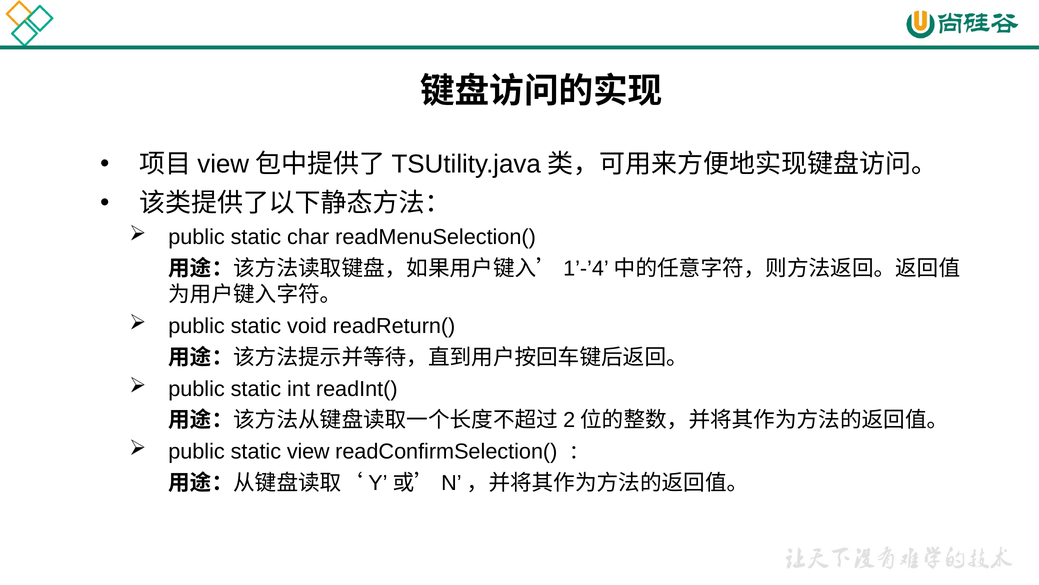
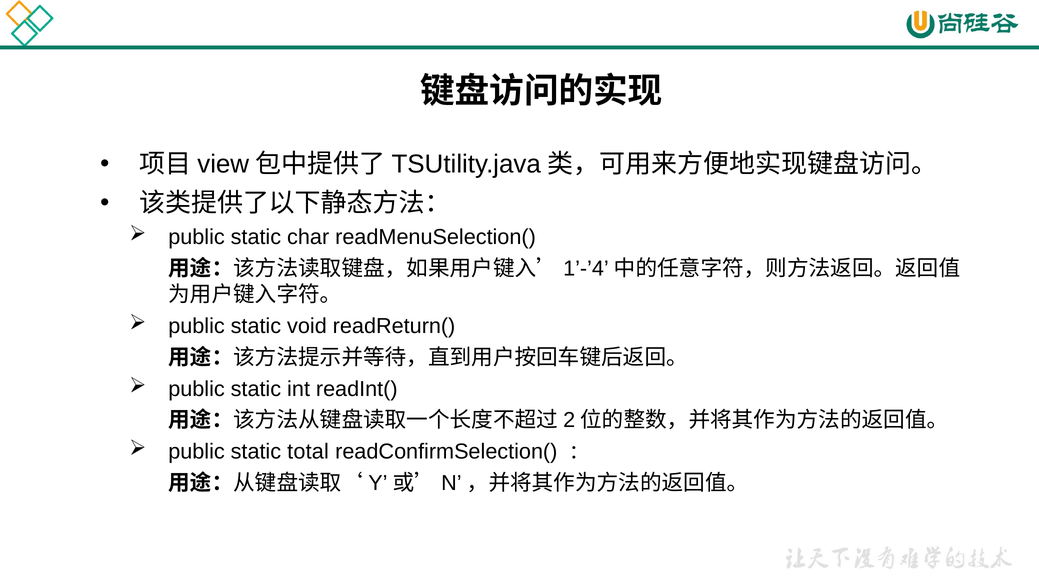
view: view -> total
